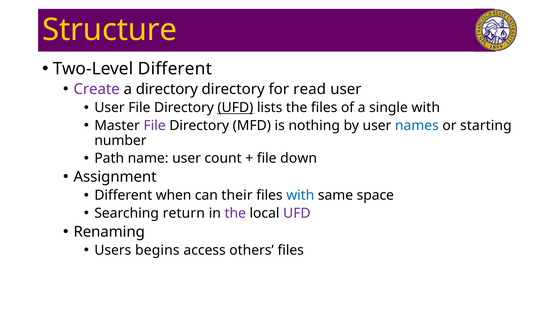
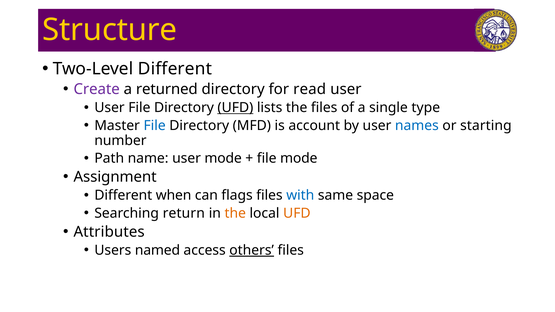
a directory: directory -> returned
single with: with -> type
File at (155, 126) colour: purple -> blue
nothing: nothing -> account
user count: count -> mode
file down: down -> mode
their: their -> flags
the at (235, 213) colour: purple -> orange
UFD at (297, 213) colour: purple -> orange
Renaming: Renaming -> Attributes
begins: begins -> named
others underline: none -> present
